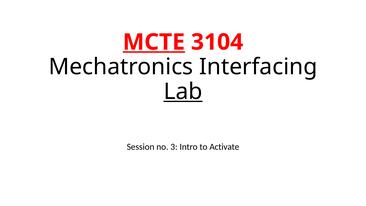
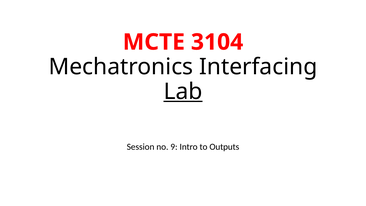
MCTE underline: present -> none
3: 3 -> 9
Activate: Activate -> Outputs
